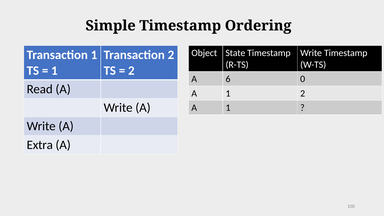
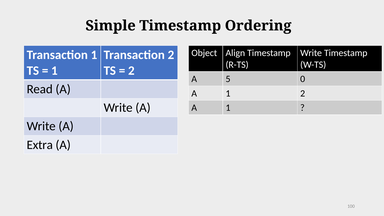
State: State -> Align
6: 6 -> 5
